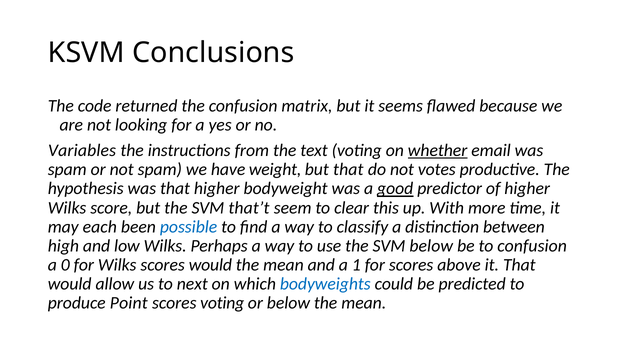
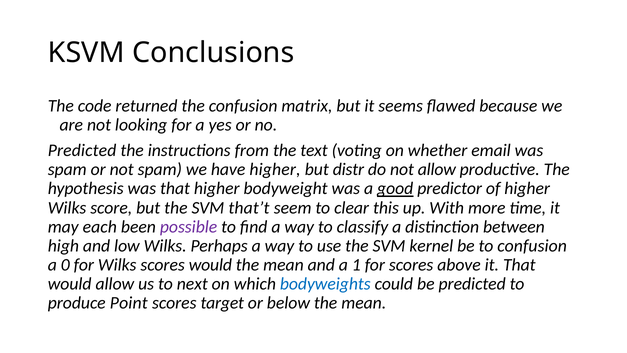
Variables at (82, 150): Variables -> Predicted
whether underline: present -> none
have weight: weight -> higher
but that: that -> distr
not votes: votes -> allow
possible colour: blue -> purple
SVM below: below -> kernel
scores voting: voting -> target
